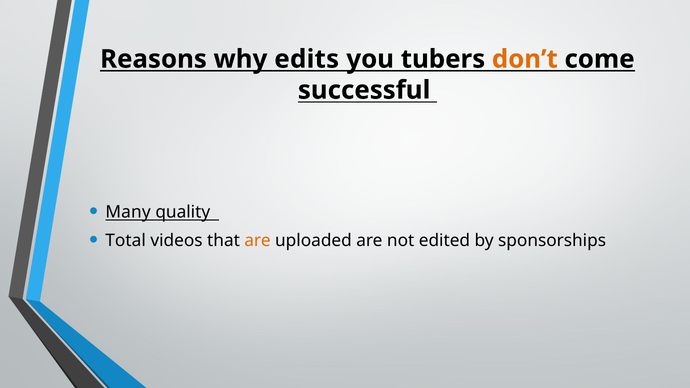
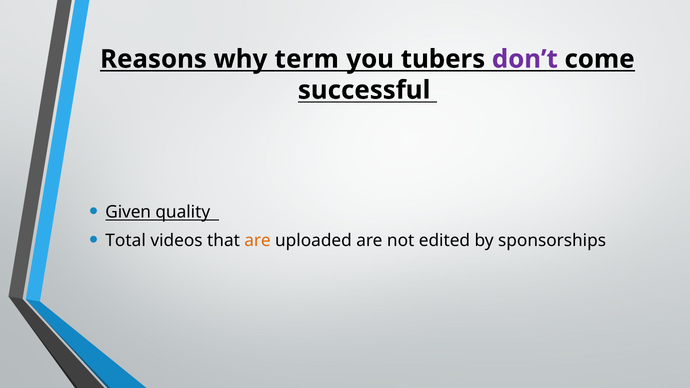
edits: edits -> term
don’t colour: orange -> purple
Many: Many -> Given
